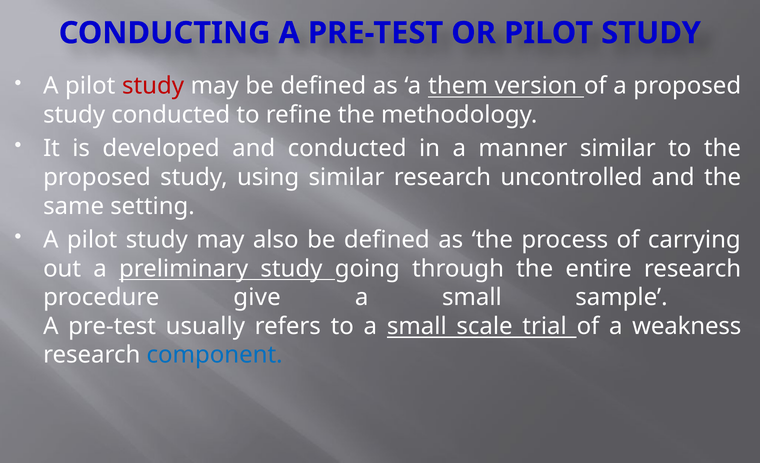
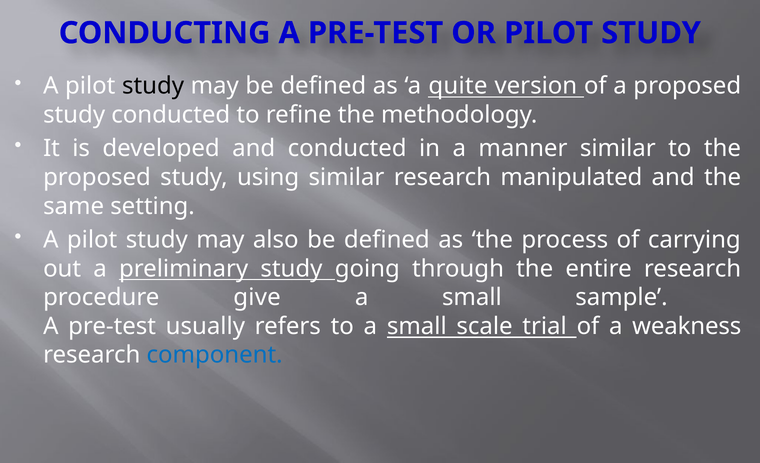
study at (153, 86) colour: red -> black
them: them -> quite
uncontrolled: uncontrolled -> manipulated
